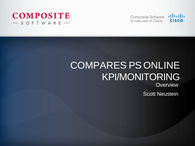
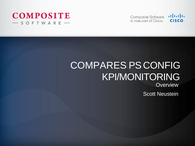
ONLINE: ONLINE -> CONFIG
